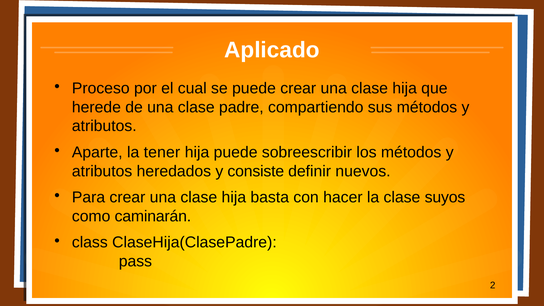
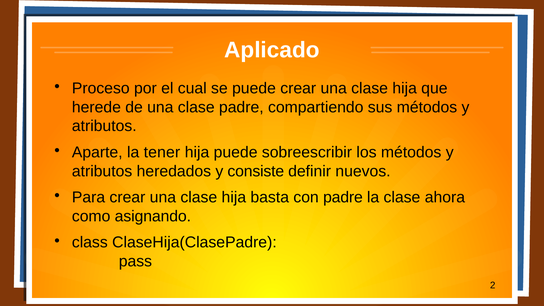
con hacer: hacer -> padre
suyos: suyos -> ahora
caminarán: caminarán -> asignando
